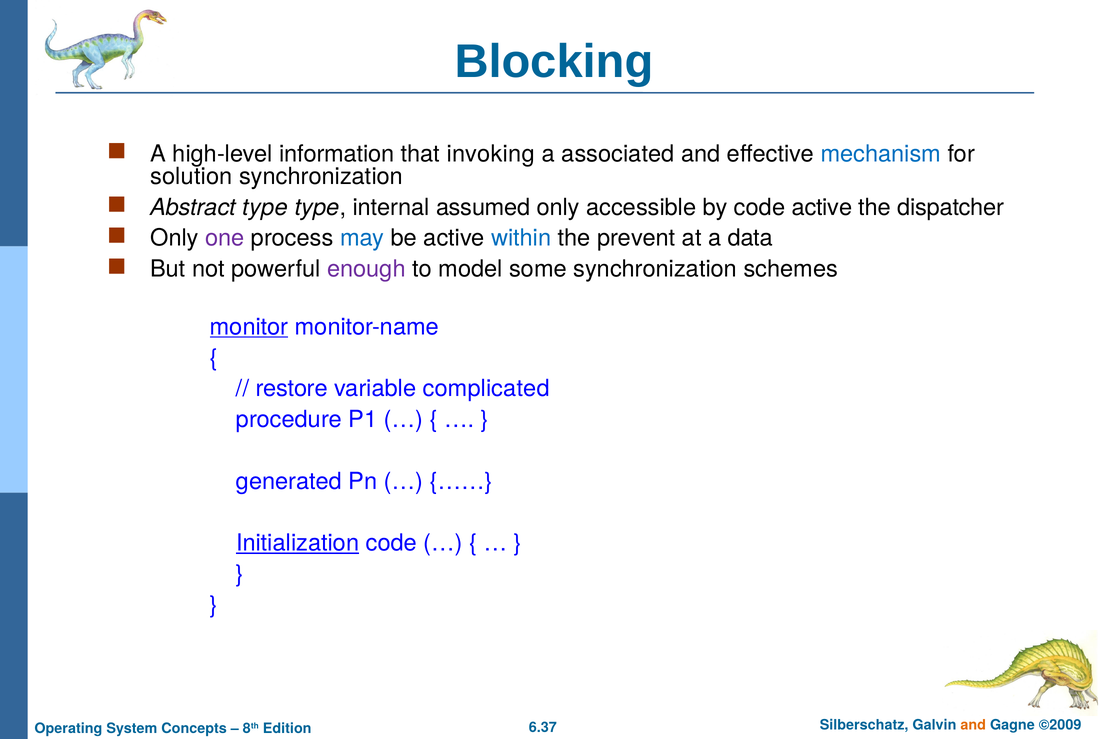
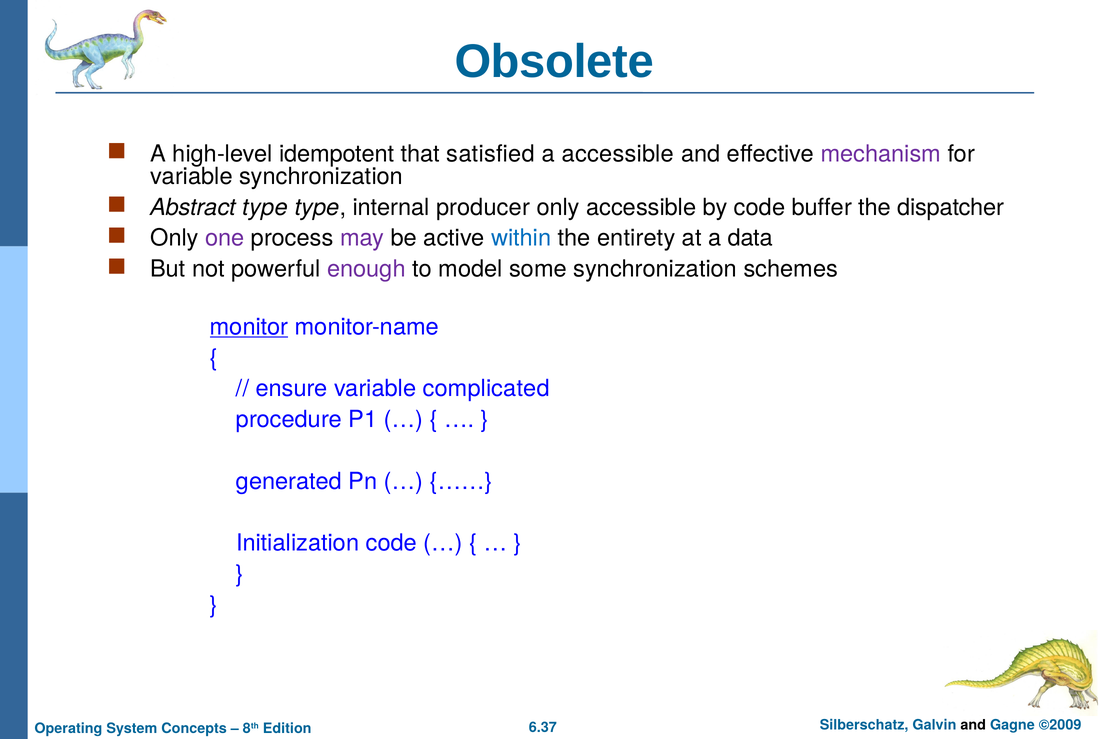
Blocking: Blocking -> Obsolete
information: information -> idempotent
invoking: invoking -> satisfied
a associated: associated -> accessible
mechanism colour: blue -> purple
solution at (191, 176): solution -> variable
assumed: assumed -> producer
code active: active -> buffer
may colour: blue -> purple
prevent: prevent -> entirety
restore: restore -> ensure
Initialization underline: present -> none
and at (973, 724) colour: orange -> black
